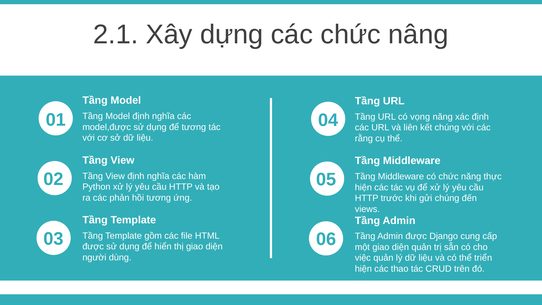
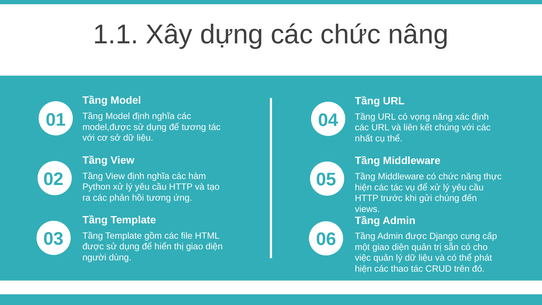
2.1: 2.1 -> 1.1
rằng: rằng -> nhất
triển: triển -> phát
